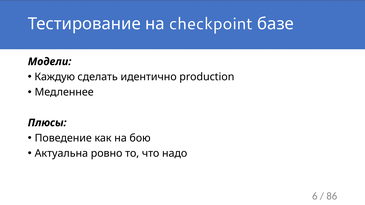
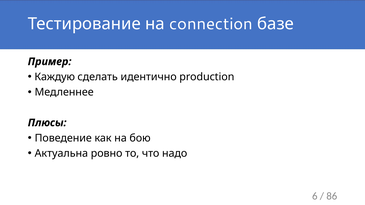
checkpoint: checkpoint -> connection
Модели: Модели -> Пример
